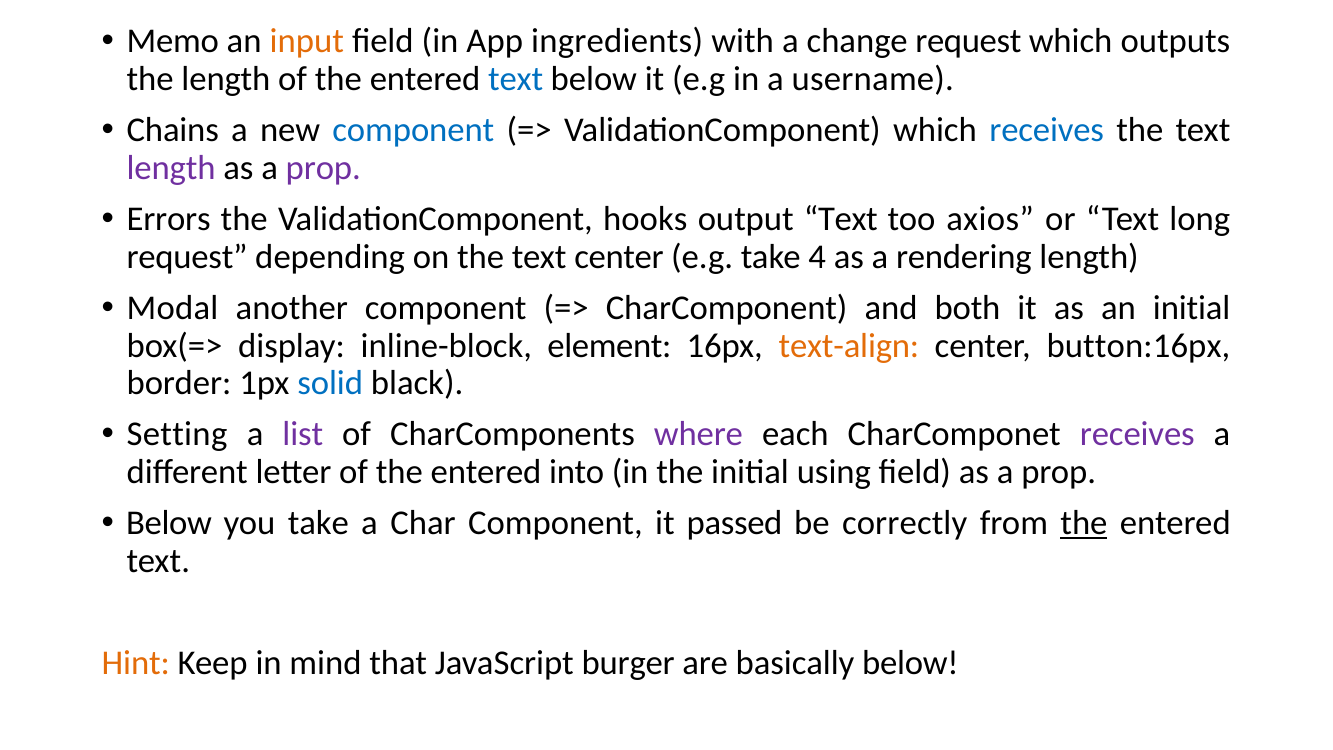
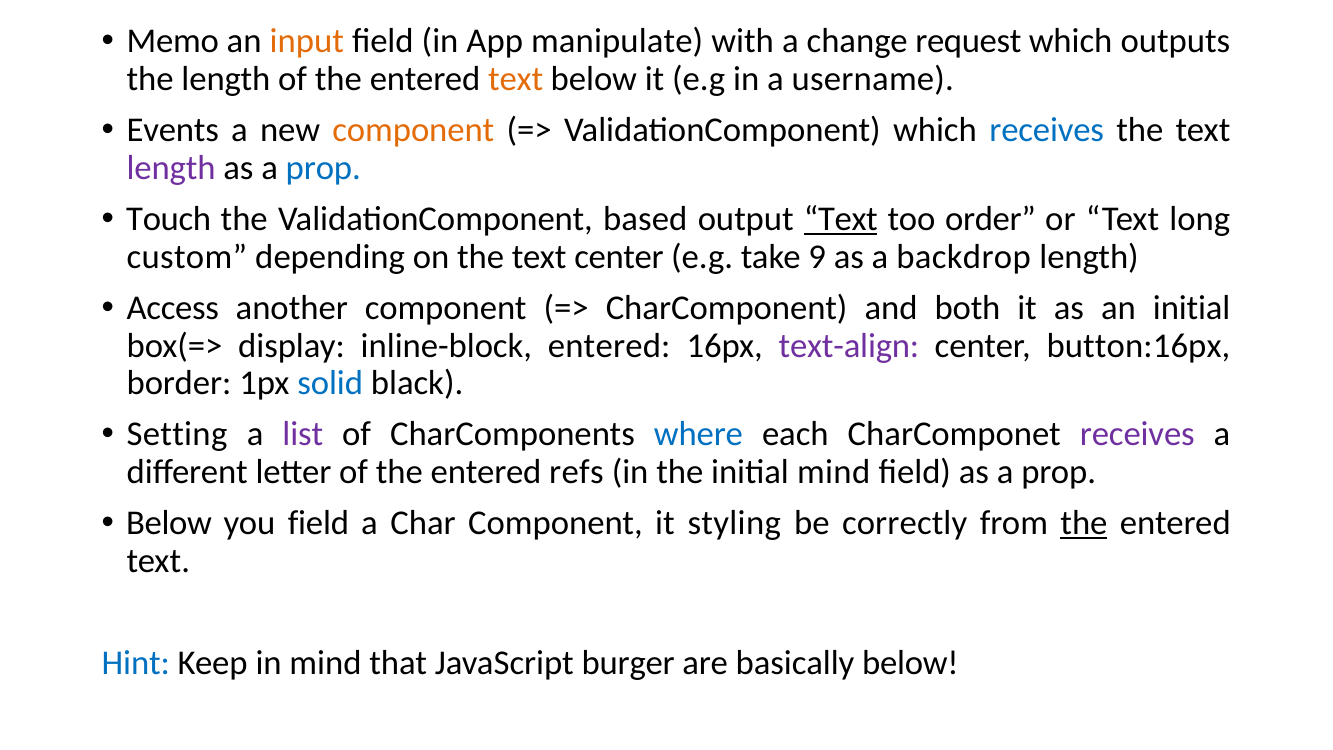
ingredients: ingredients -> manipulate
text at (516, 79) colour: blue -> orange
Chains: Chains -> Events
component at (413, 130) colour: blue -> orange
prop at (323, 168) colour: purple -> blue
Errors: Errors -> Touch
hooks: hooks -> based
Text at (841, 219) underline: none -> present
axios: axios -> order
request at (187, 257): request -> custom
4: 4 -> 9
rendering: rendering -> backdrop
Modal: Modal -> Access
inline-block element: element -> entered
text-align colour: orange -> purple
where colour: purple -> blue
into: into -> refs
initial using: using -> mind
you take: take -> field
passed: passed -> styling
Hint colour: orange -> blue
